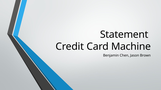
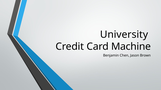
Statement: Statement -> University
